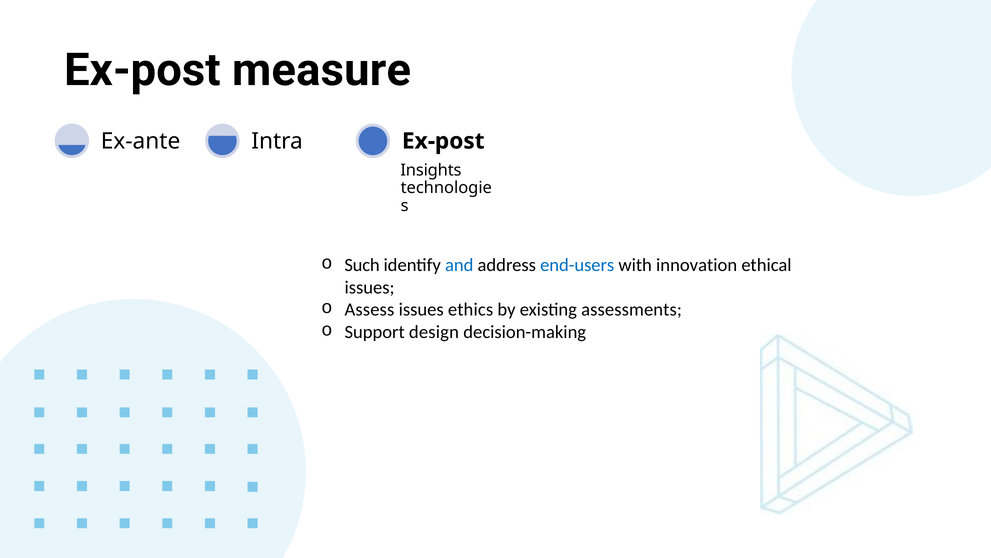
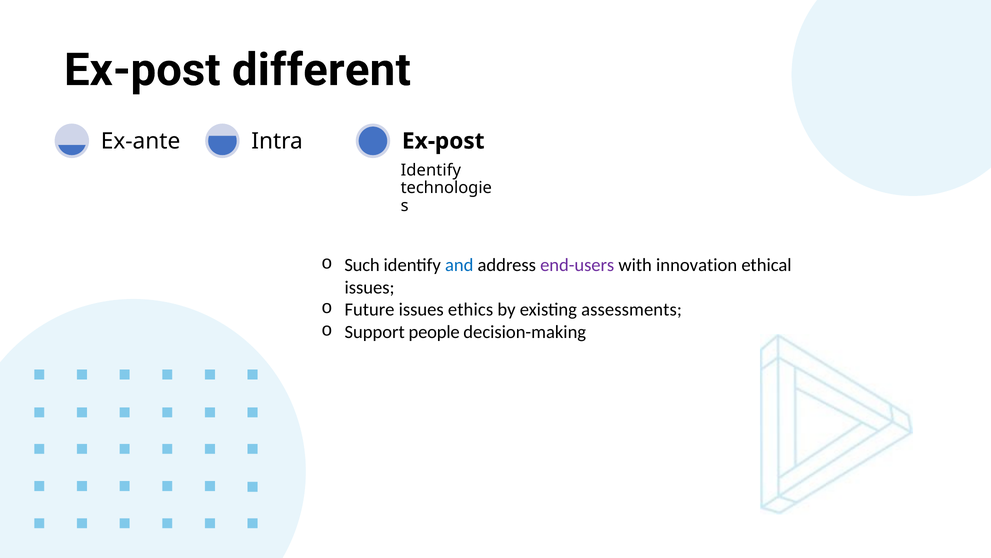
measure: measure -> different
Insights at (431, 170): Insights -> Identify
end-users colour: blue -> purple
Assess: Assess -> Future
design: design -> people
